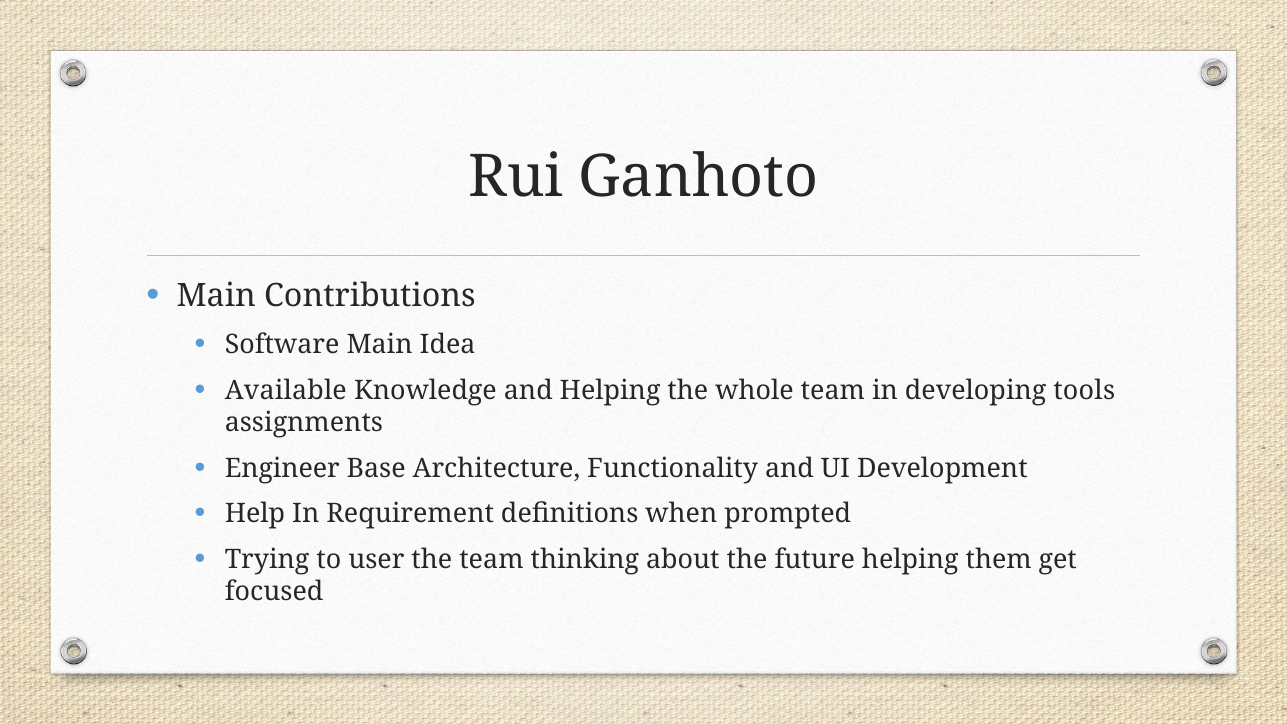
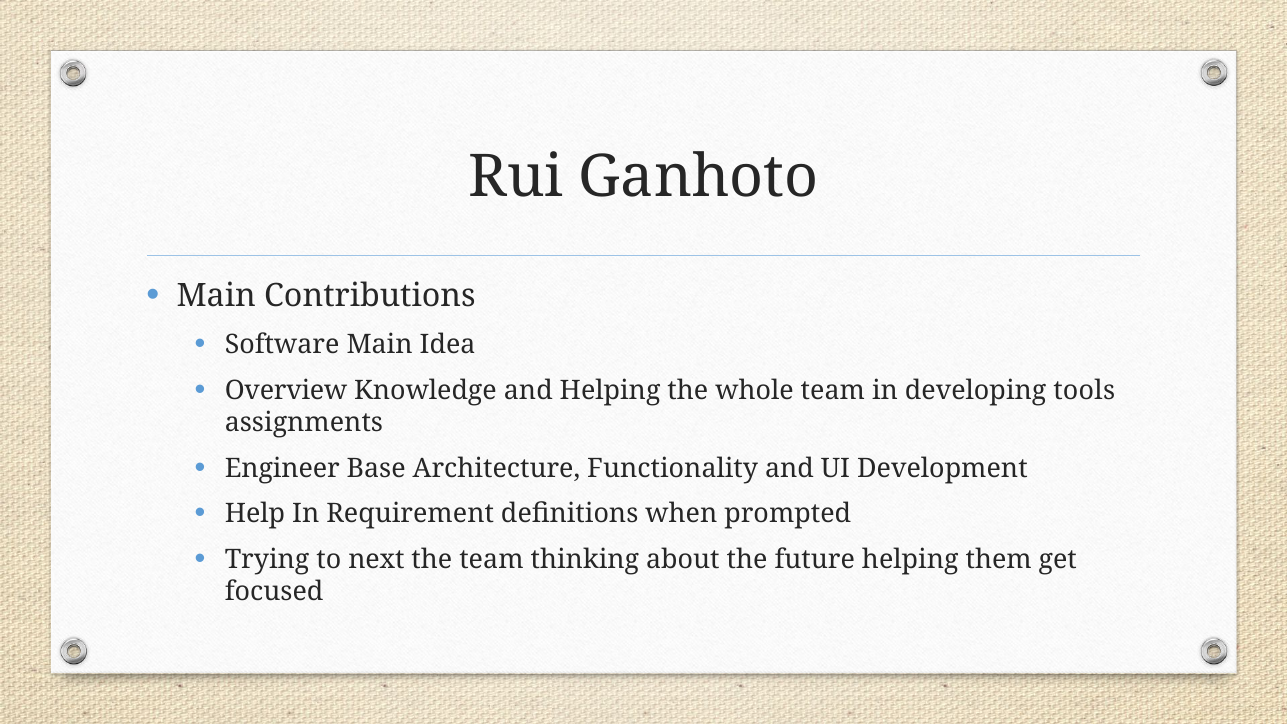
Available: Available -> Overview
user: user -> next
